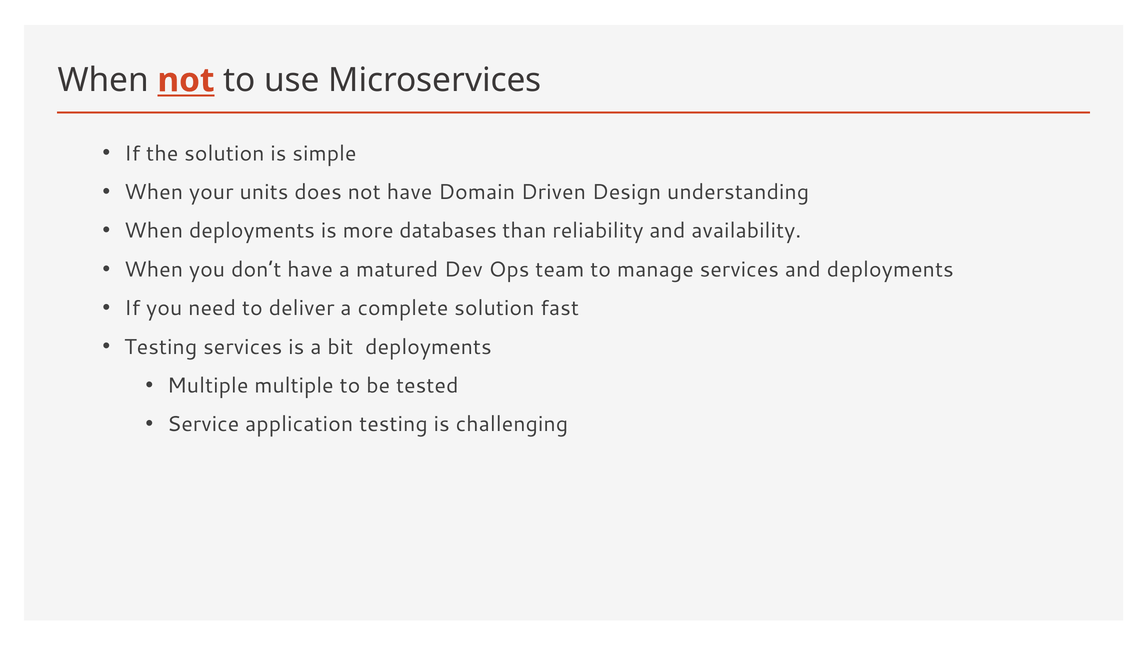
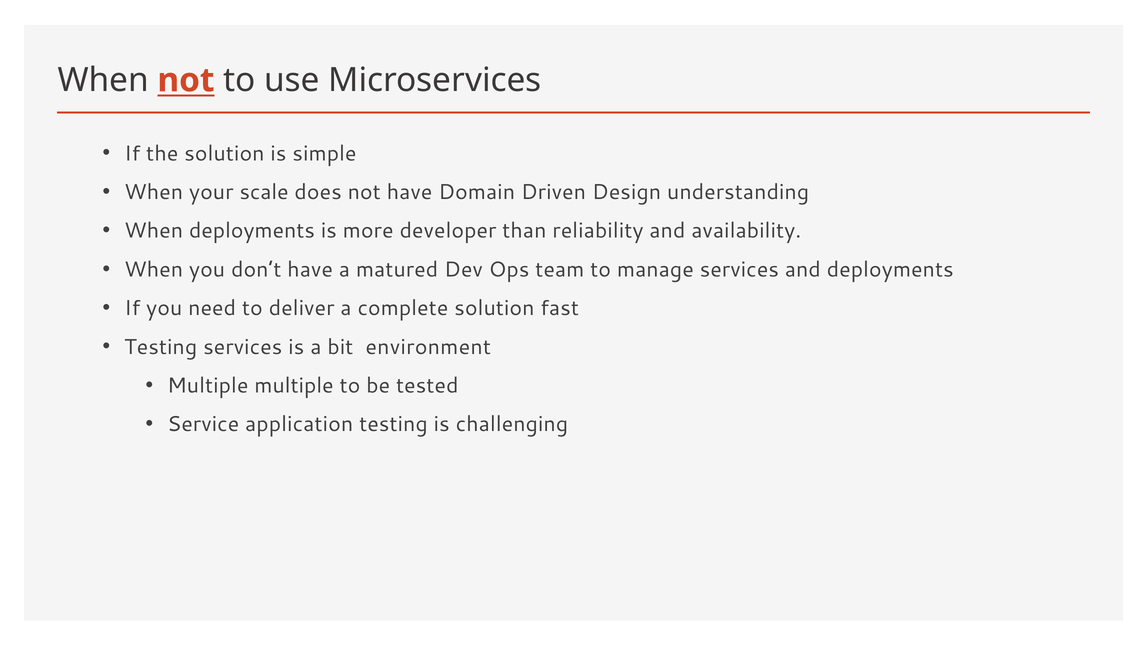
units: units -> scale
databases: databases -> developer
bit deployments: deployments -> environment
